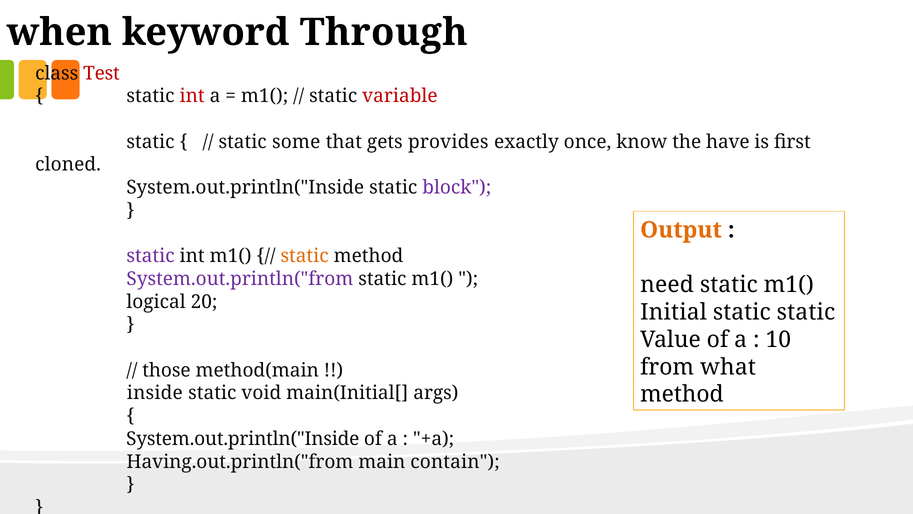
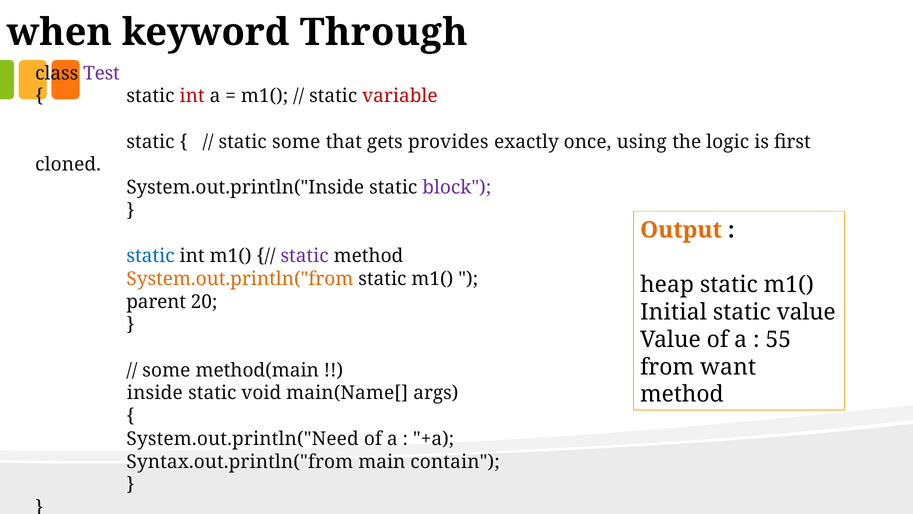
Test colour: red -> purple
know: know -> using
have: have -> logic
static at (151, 256) colour: purple -> blue
static at (305, 256) colour: orange -> purple
System.out.println("from colour: purple -> orange
need: need -> heap
logical: logical -> parent
static static: static -> value
10: 10 -> 55
what: what -> want
those at (166, 370): those -> some
main(Initial[: main(Initial[ -> main(Name[
System.out.println("Inside at (243, 439): System.out.println("Inside -> System.out.println("Need
Having.out.println("from: Having.out.println("from -> Syntax.out.println("from
